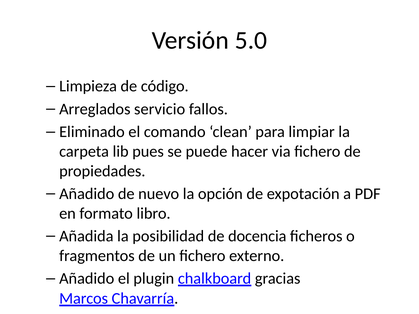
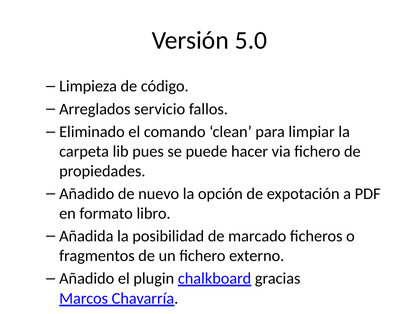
docencia: docencia -> marcado
